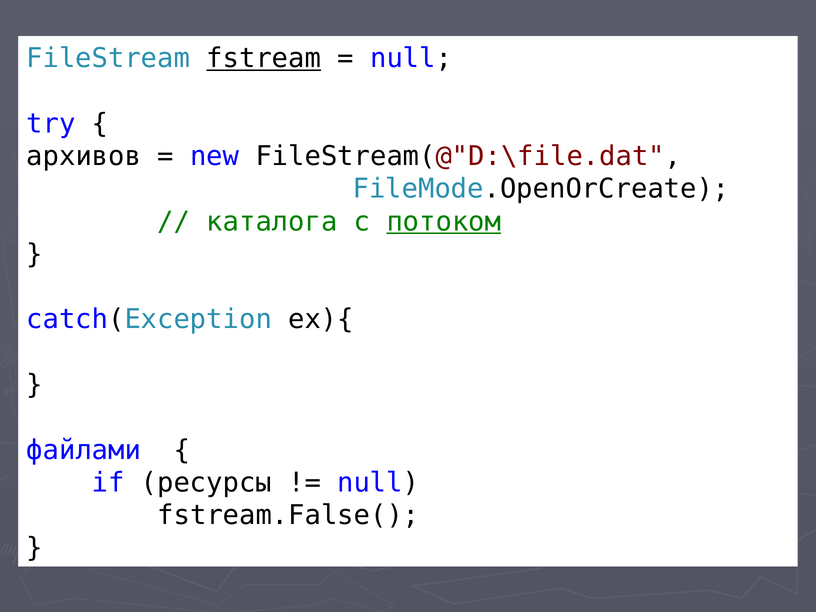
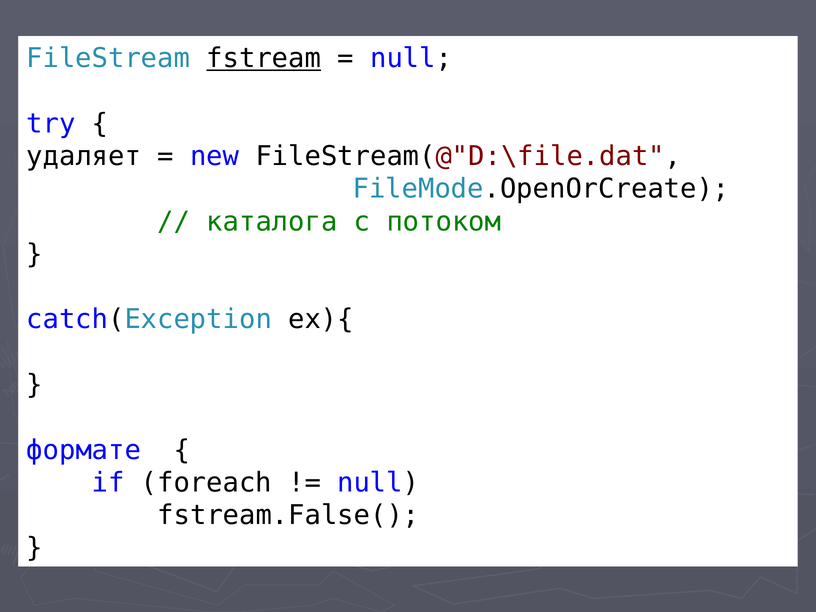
архивов: архивов -> удаляет
потоком underline: present -> none
файлами: файлами -> формате
ресурсы: ресурсы -> foreach
